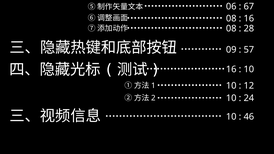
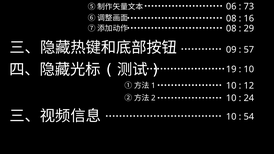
67: 67 -> 73
28: 28 -> 29
16 at (231, 69): 16 -> 19
46: 46 -> 54
